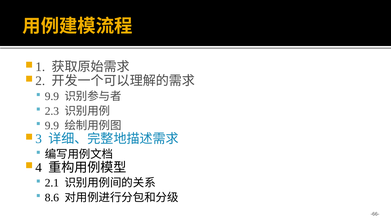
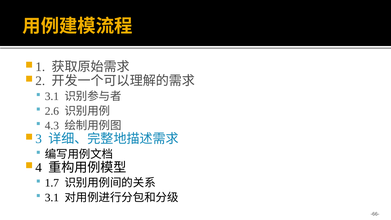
9.9 at (52, 96): 9.9 -> 3.1
2.3: 2.3 -> 2.6
9.9 at (52, 126): 9.9 -> 4.3
2.1: 2.1 -> 1.7
8.6 at (52, 197): 8.6 -> 3.1
